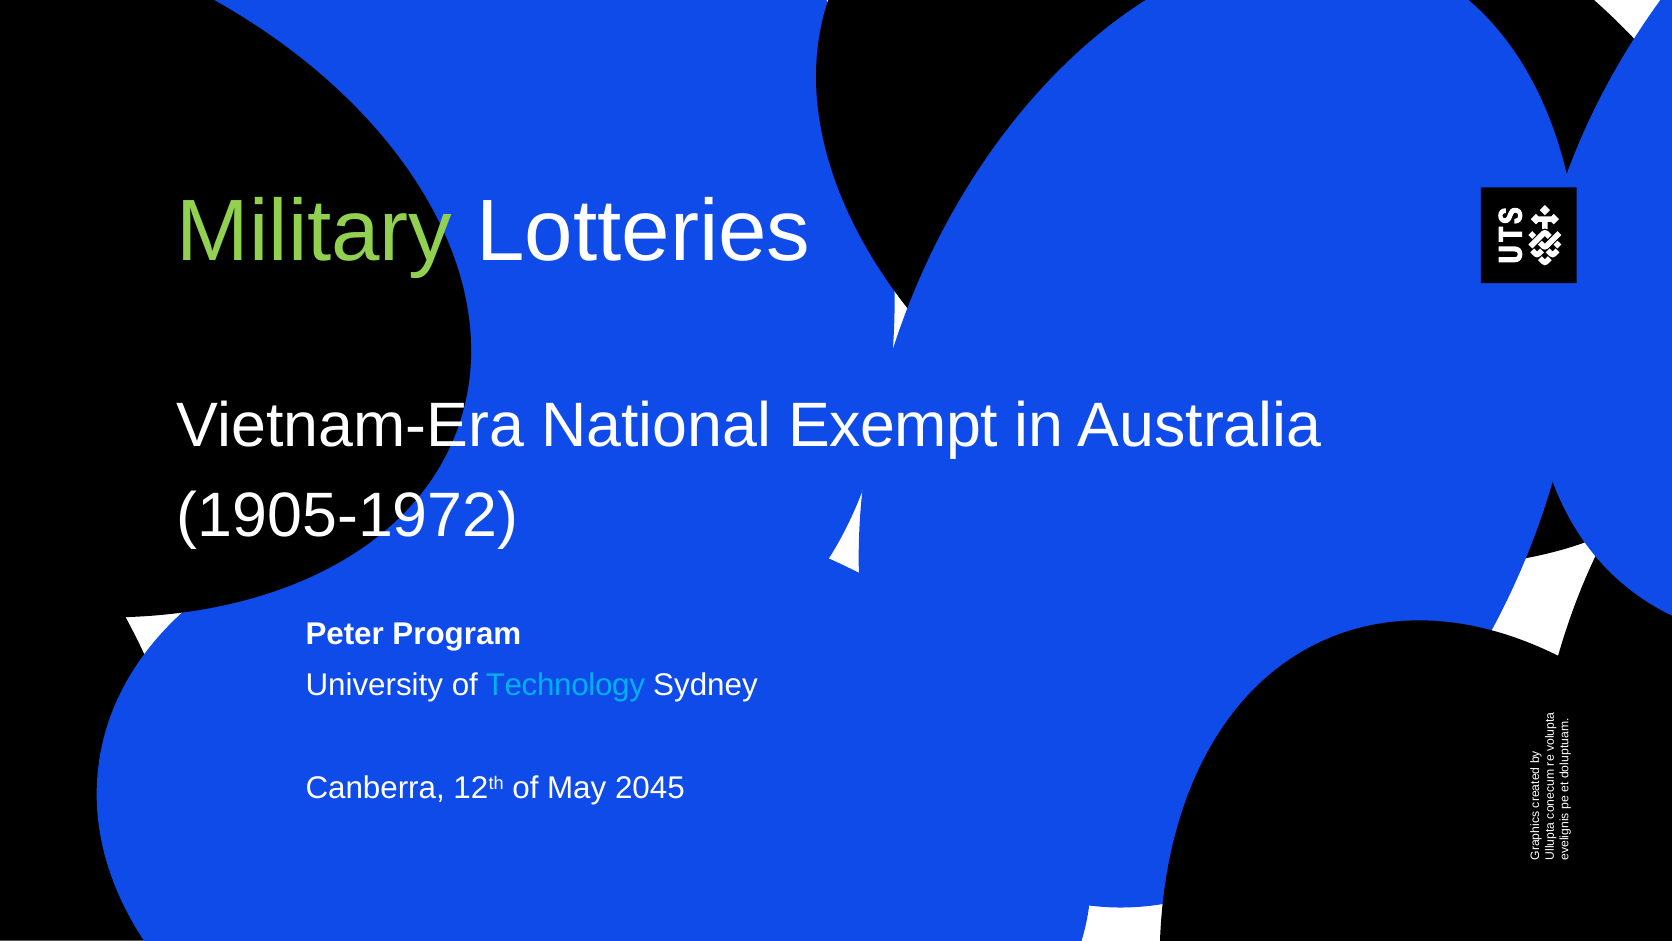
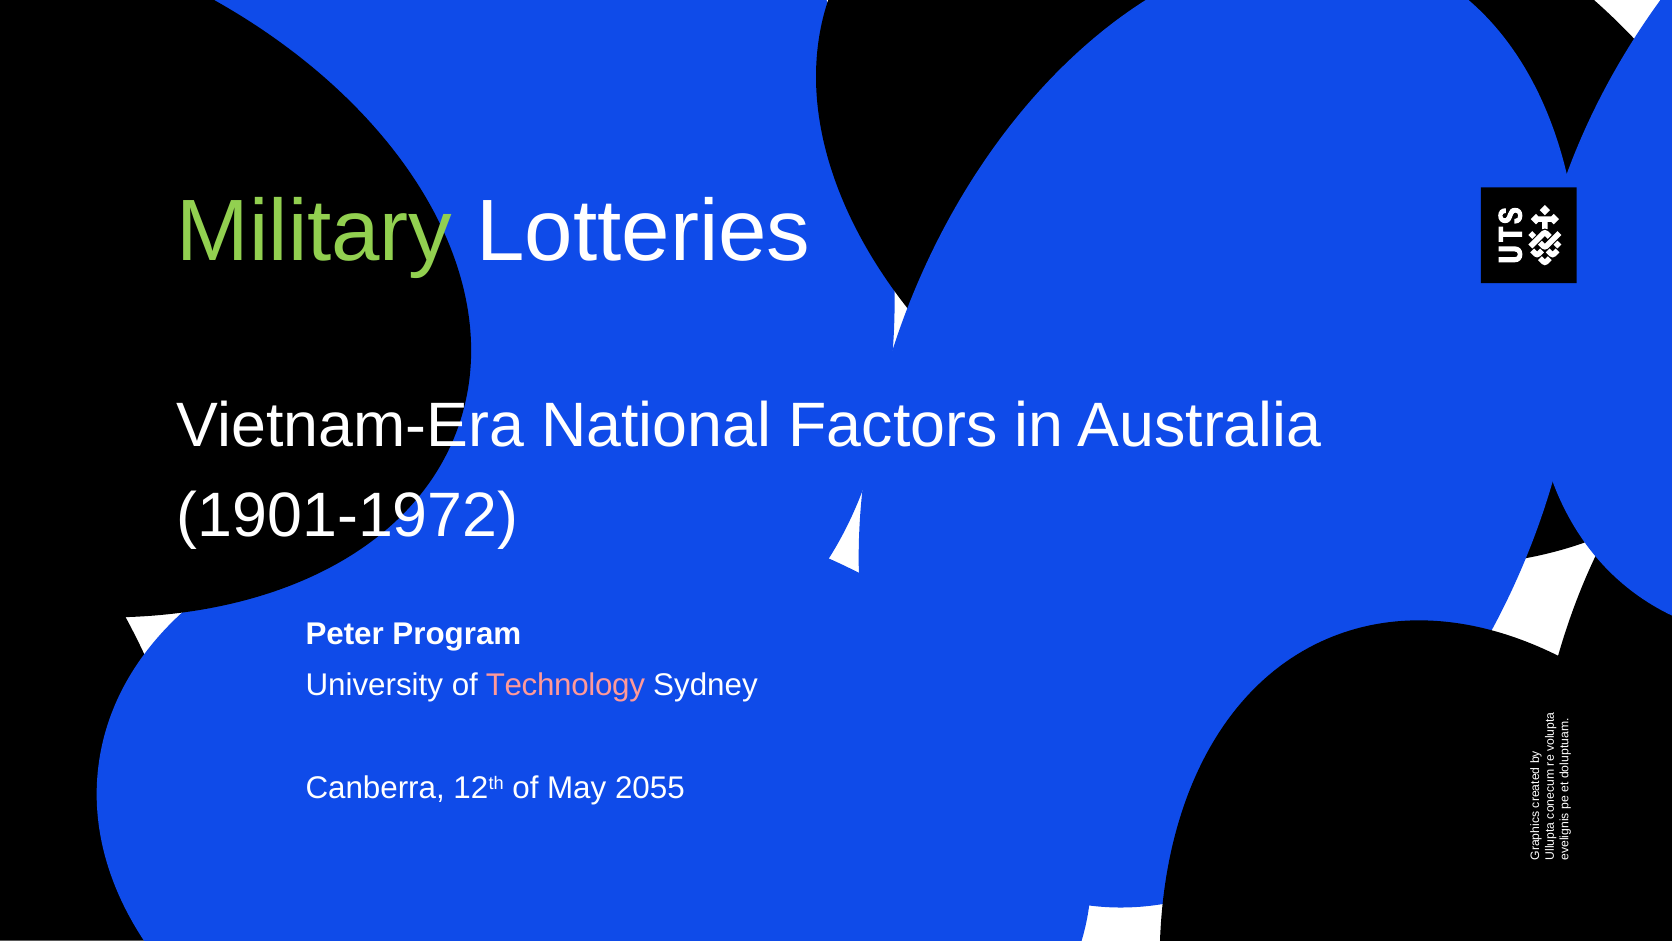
Exempt: Exempt -> Factors
1905-1972: 1905-1972 -> 1901-1972
Technology colour: light blue -> pink
2045: 2045 -> 2055
